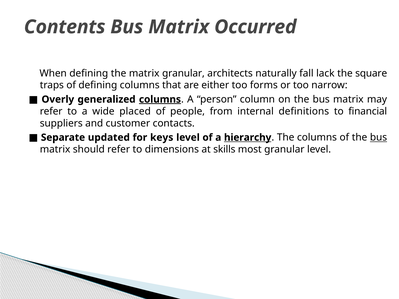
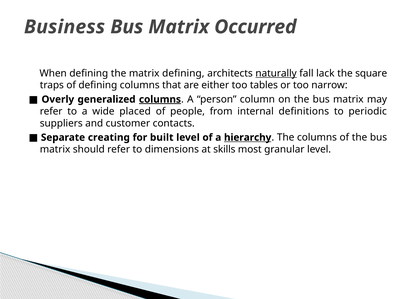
Contents: Contents -> Business
matrix granular: granular -> defining
naturally underline: none -> present
forms: forms -> tables
financial: financial -> periodic
updated: updated -> creating
keys: keys -> built
bus at (379, 138) underline: present -> none
